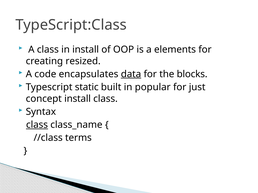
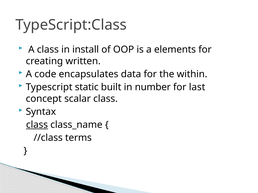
resized: resized -> written
data underline: present -> none
blocks: blocks -> within
popular: popular -> number
just: just -> last
concept install: install -> scalar
